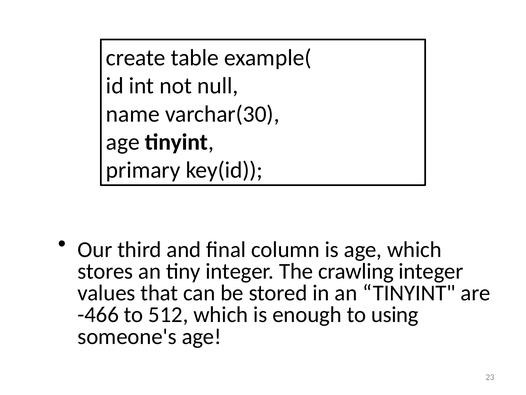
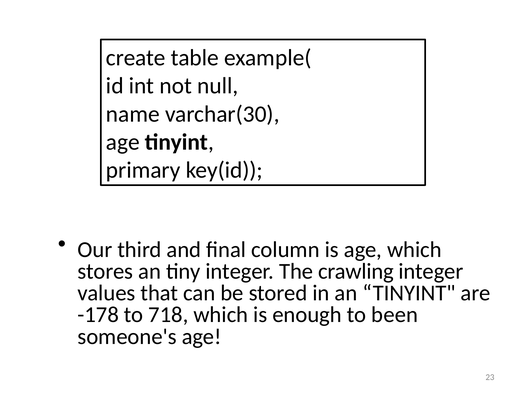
-466: -466 -> -178
512: 512 -> 718
using: using -> been
